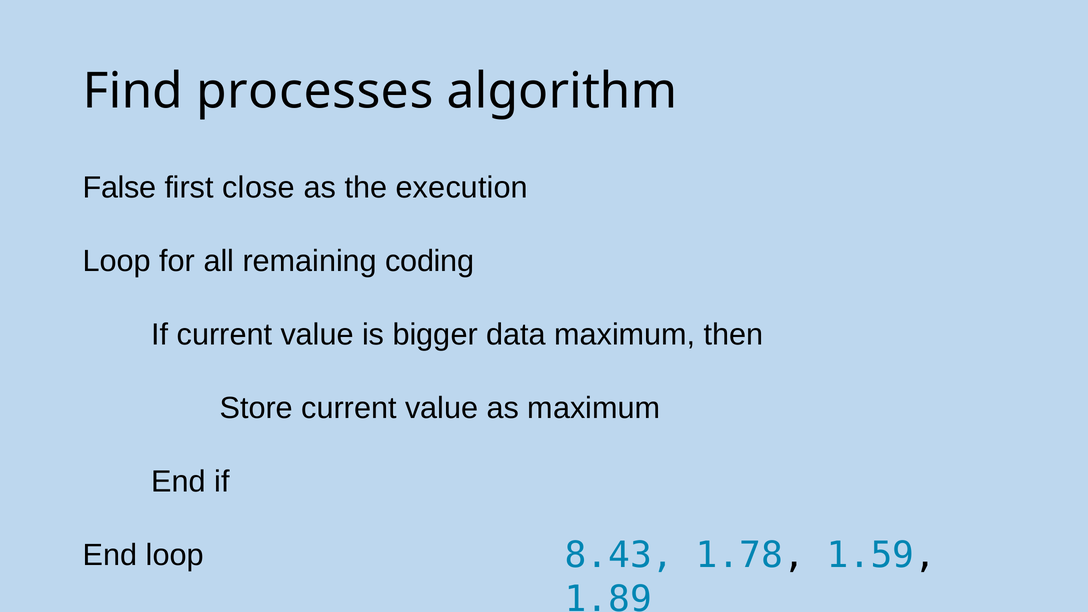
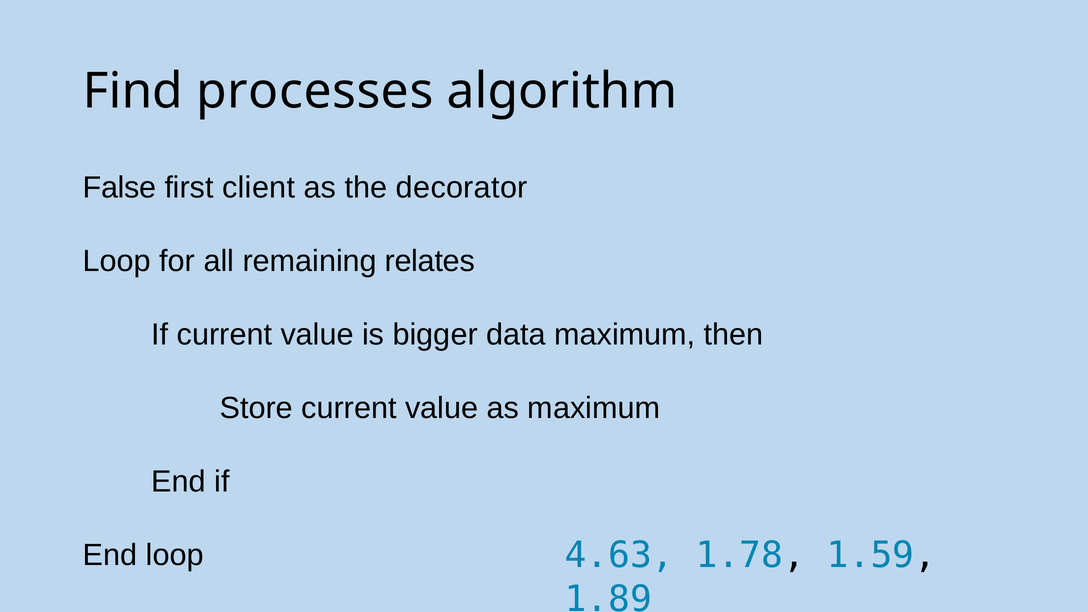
close: close -> client
execution: execution -> decorator
coding: coding -> relates
8.43: 8.43 -> 4.63
